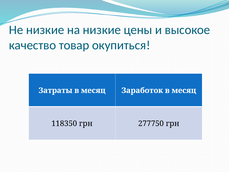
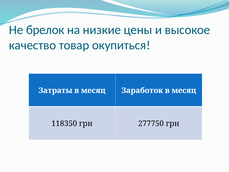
Не низкие: низкие -> брелок
